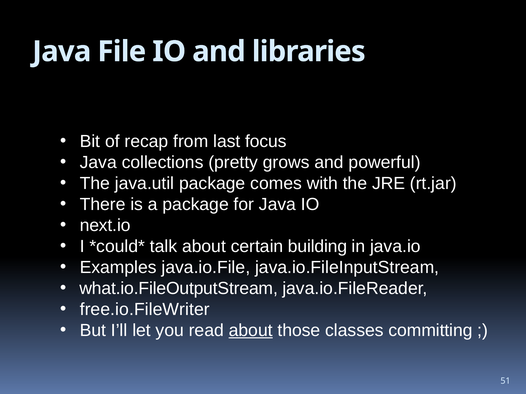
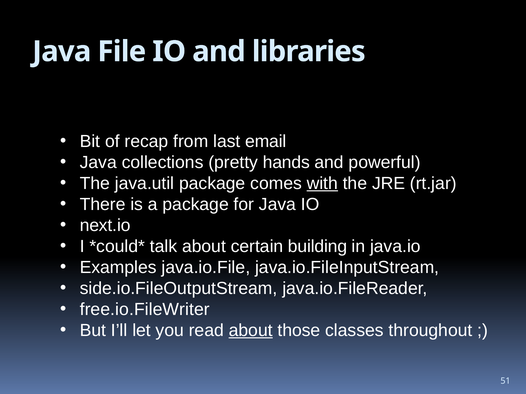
focus: focus -> email
grows: grows -> hands
with underline: none -> present
what.io.FileOutputStream: what.io.FileOutputStream -> side.io.FileOutputStream
committing: committing -> throughout
